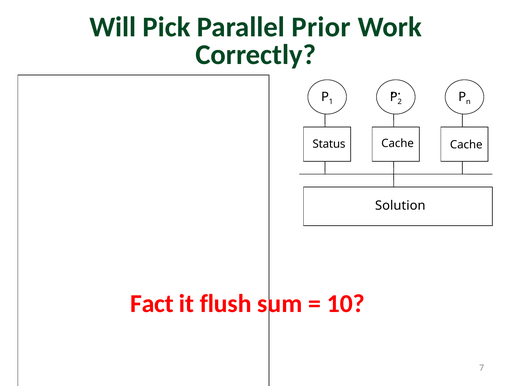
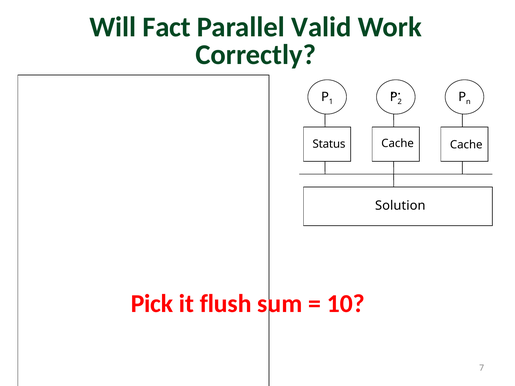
Pick: Pick -> Fact
Prior: Prior -> Valid
Fact: Fact -> Pick
